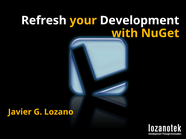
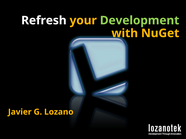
Development colour: white -> light green
